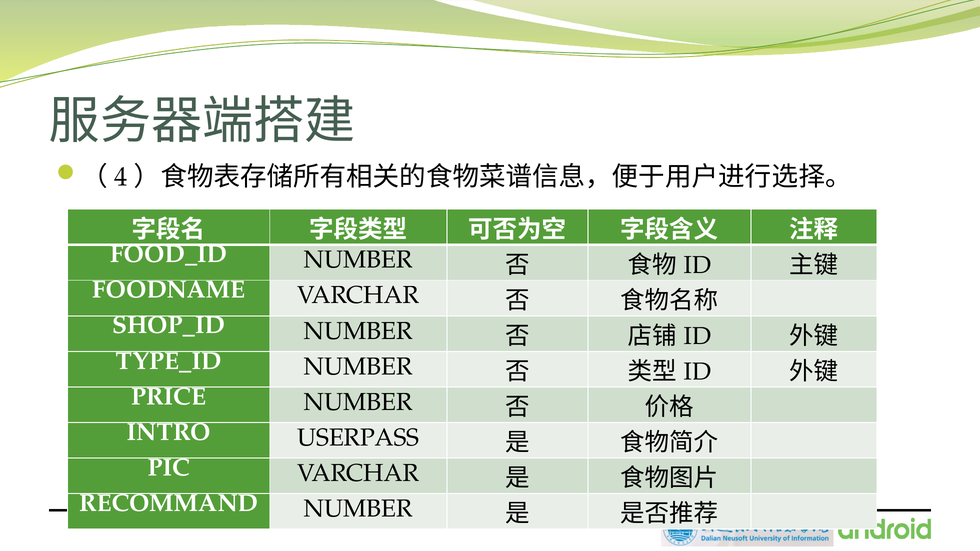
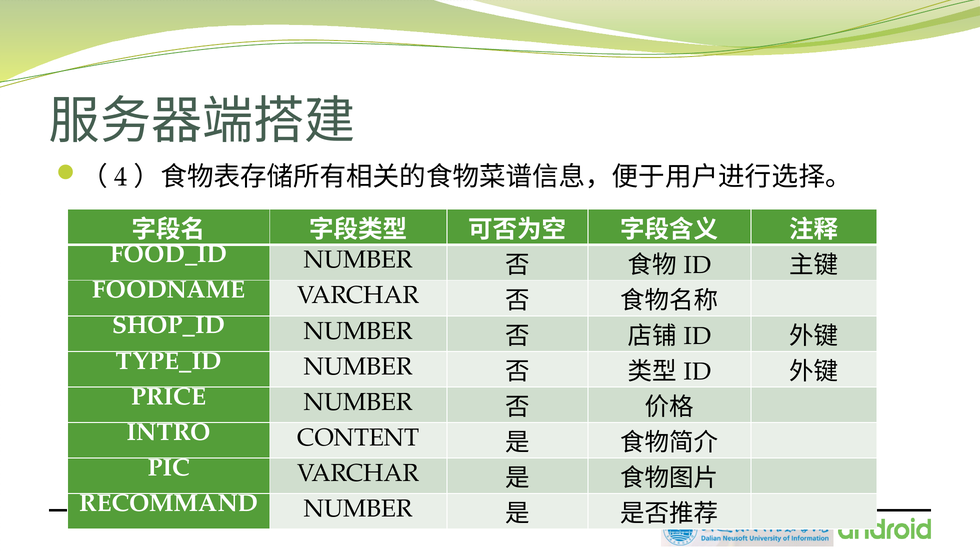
USERPASS: USERPASS -> CONTENT
